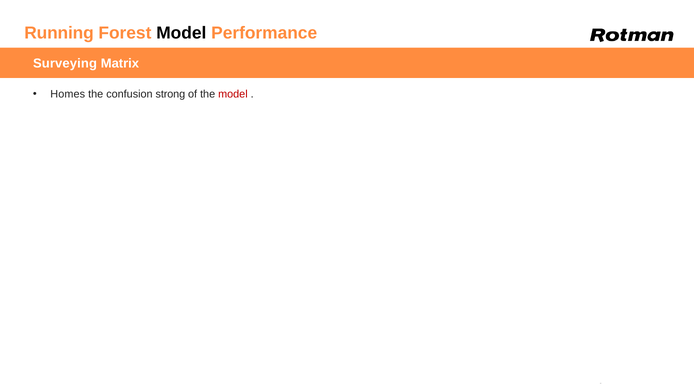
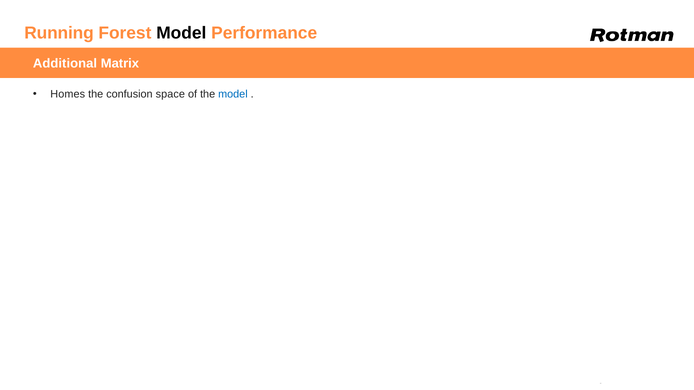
Surveying: Surveying -> Additional
strong: strong -> space
model at (233, 94) colour: red -> blue
